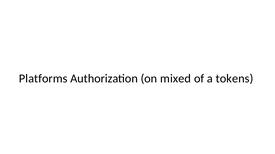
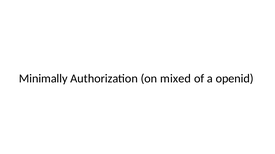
Platforms: Platforms -> Minimally
tokens: tokens -> openid
